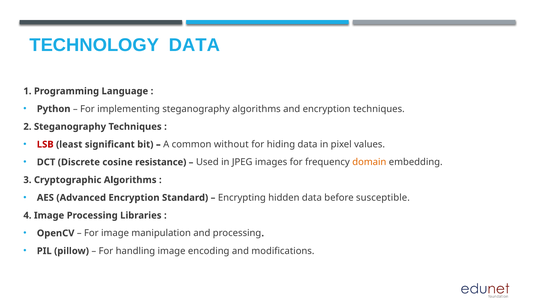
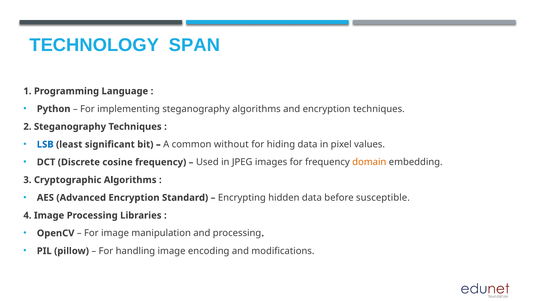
TECHNOLOGY DATA: DATA -> SPAN
LSB colour: red -> blue
cosine resistance: resistance -> frequency
